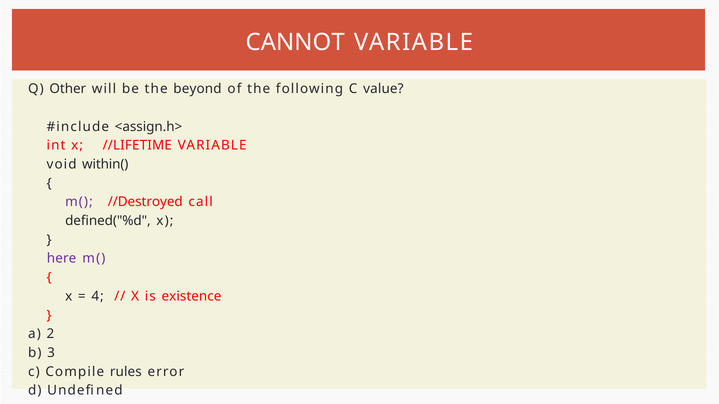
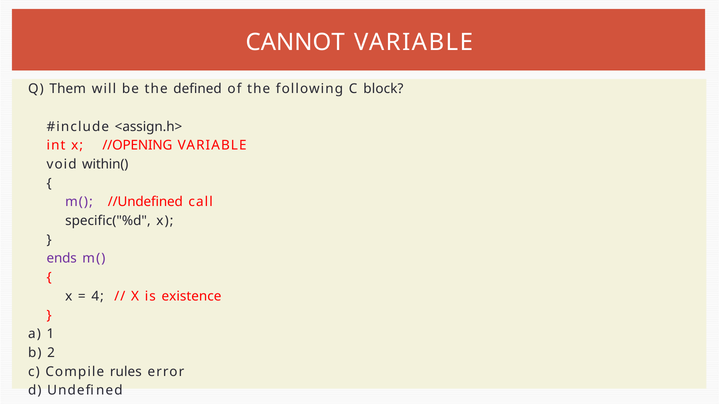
Other: Other -> Them
beyond: beyond -> defined
value: value -> block
//LIFETIME: //LIFETIME -> //OPENING
//Destroyed: //Destroyed -> //Undefined
defined("%d: defined("%d -> specific("%d
here: here -> ends
2: 2 -> 1
3: 3 -> 2
